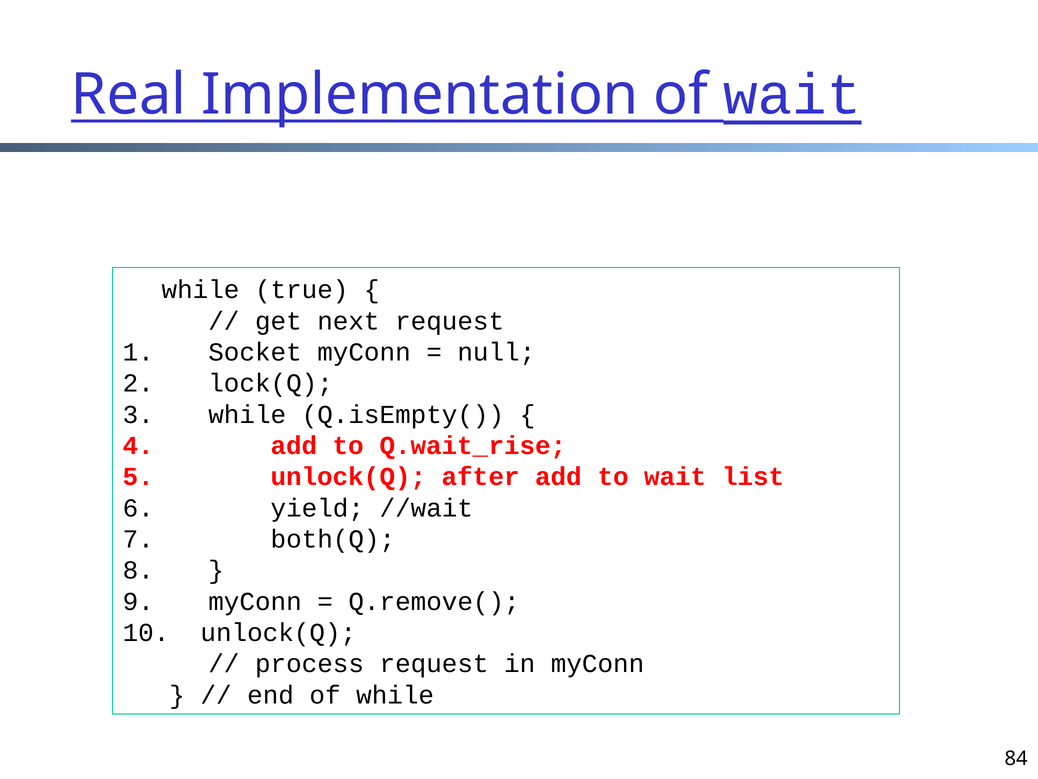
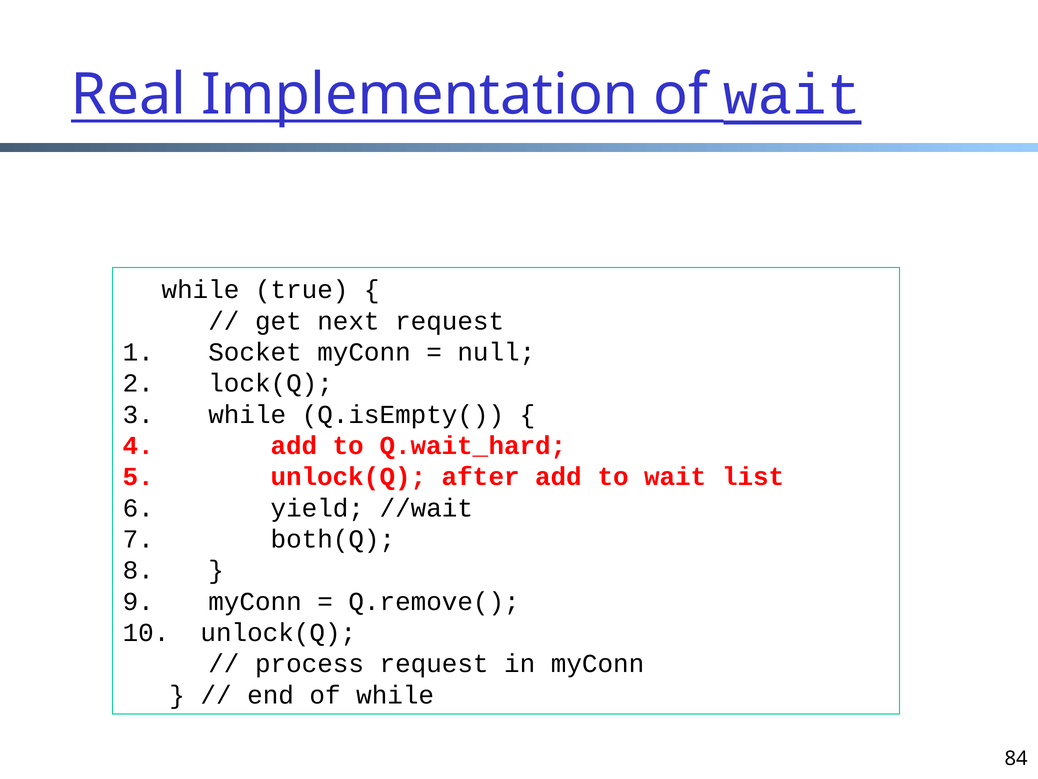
Q.wait_rise: Q.wait_rise -> Q.wait_hard
